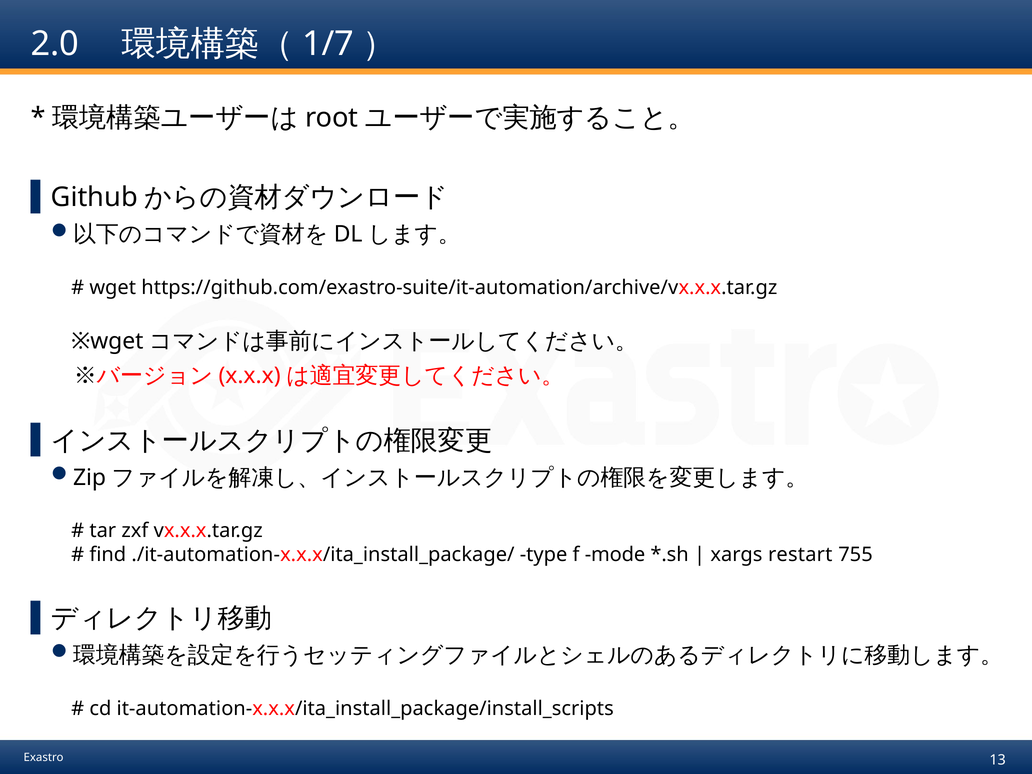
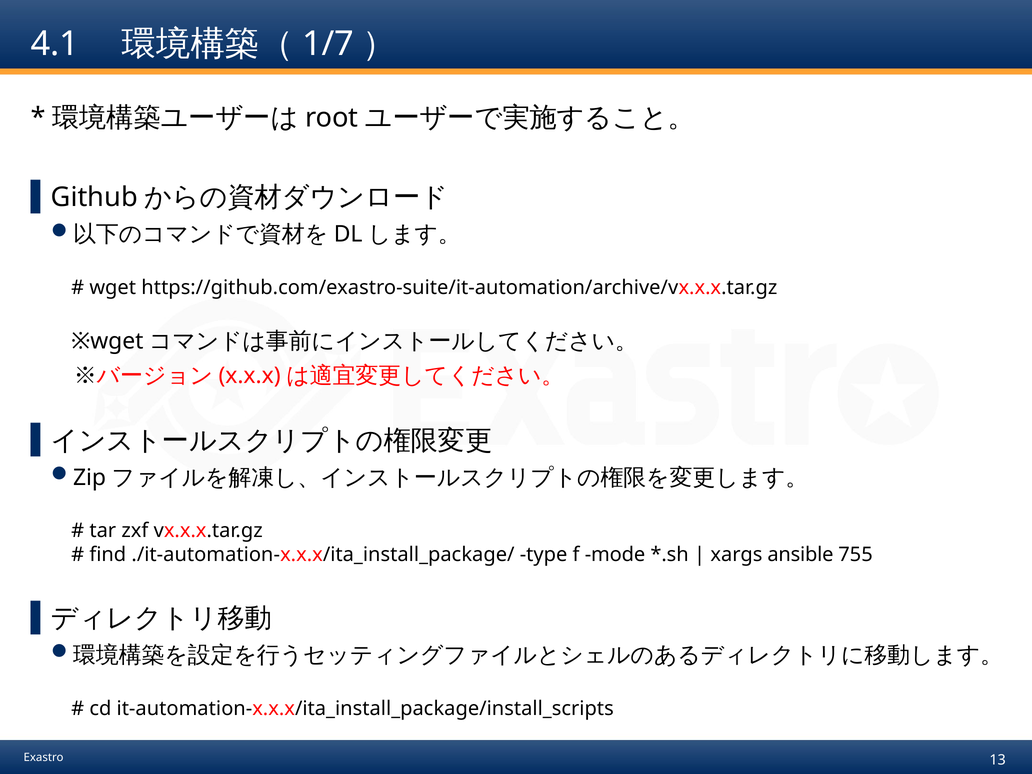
2.0: 2.0 -> 4.1
restart: restart -> ansible
